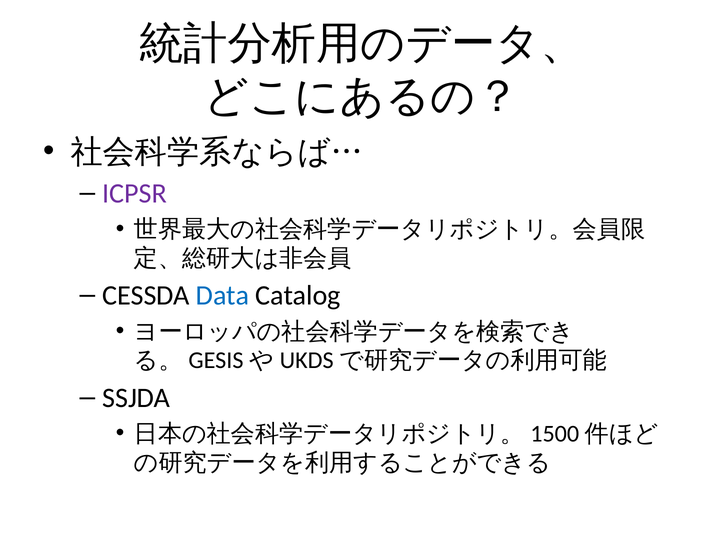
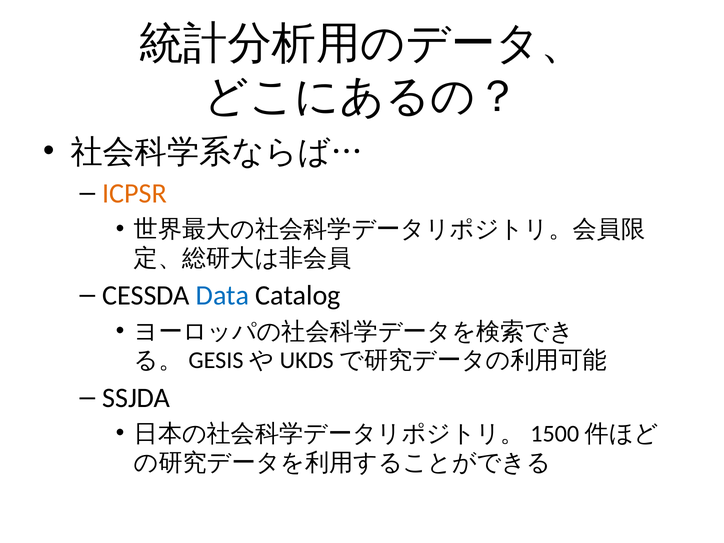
ICPSR colour: purple -> orange
